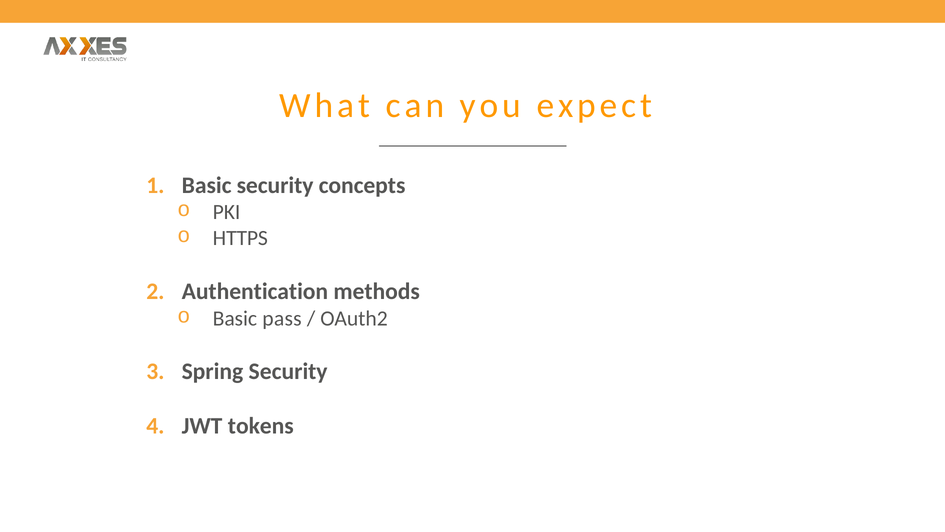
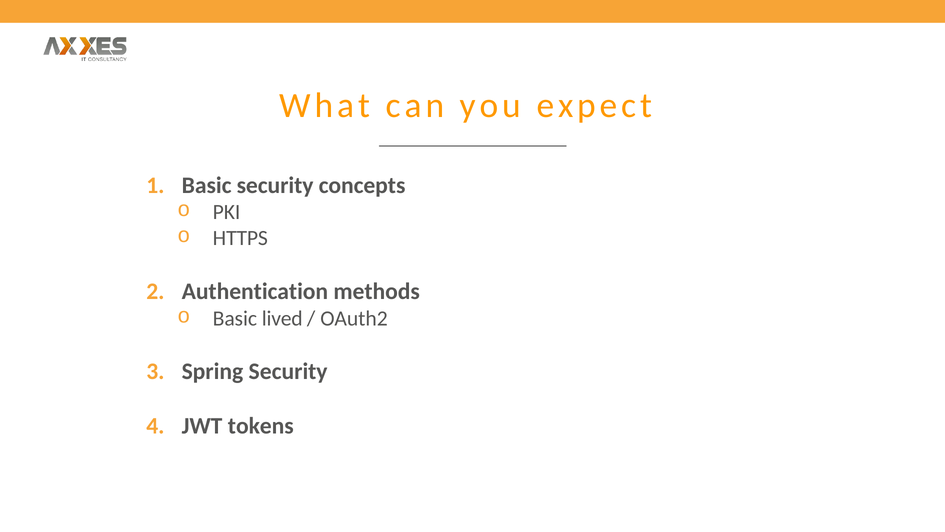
pass: pass -> lived
